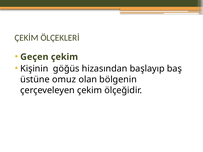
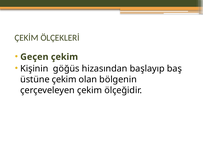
üstüne omuz: omuz -> çekim
